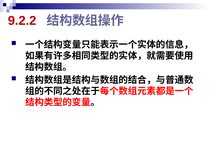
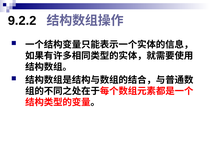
9.2.2 colour: red -> black
